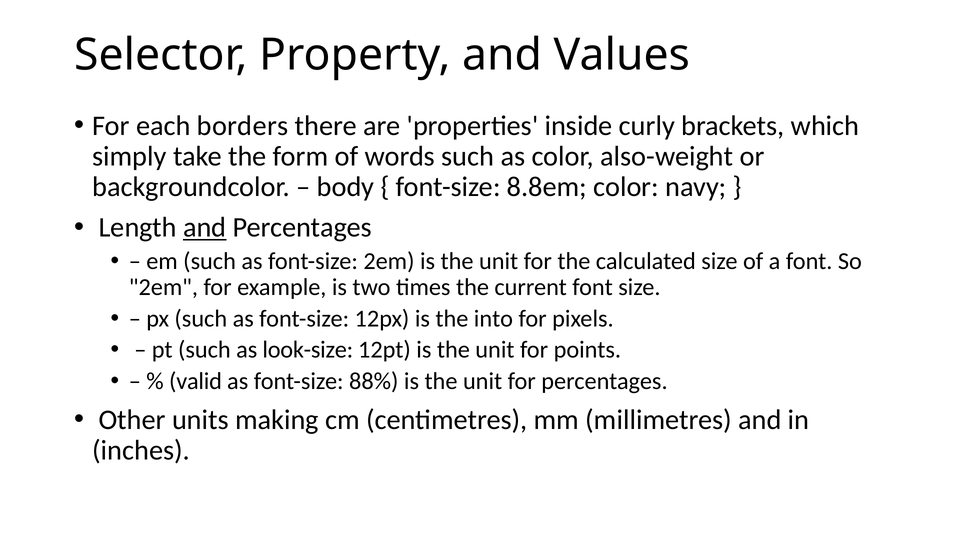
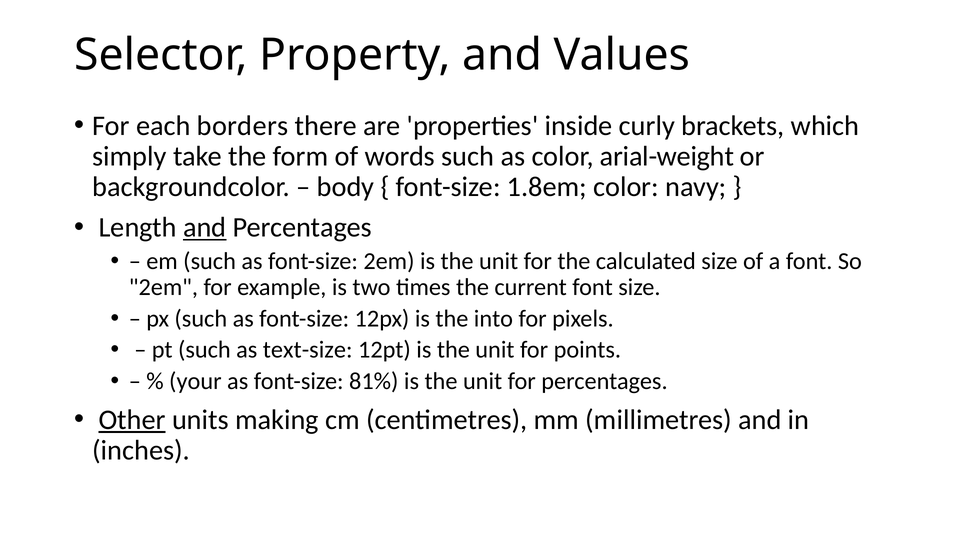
also-weight: also-weight -> arial-weight
8.8em: 8.8em -> 1.8em
look-size: look-size -> text-size
valid: valid -> your
88%: 88% -> 81%
Other underline: none -> present
